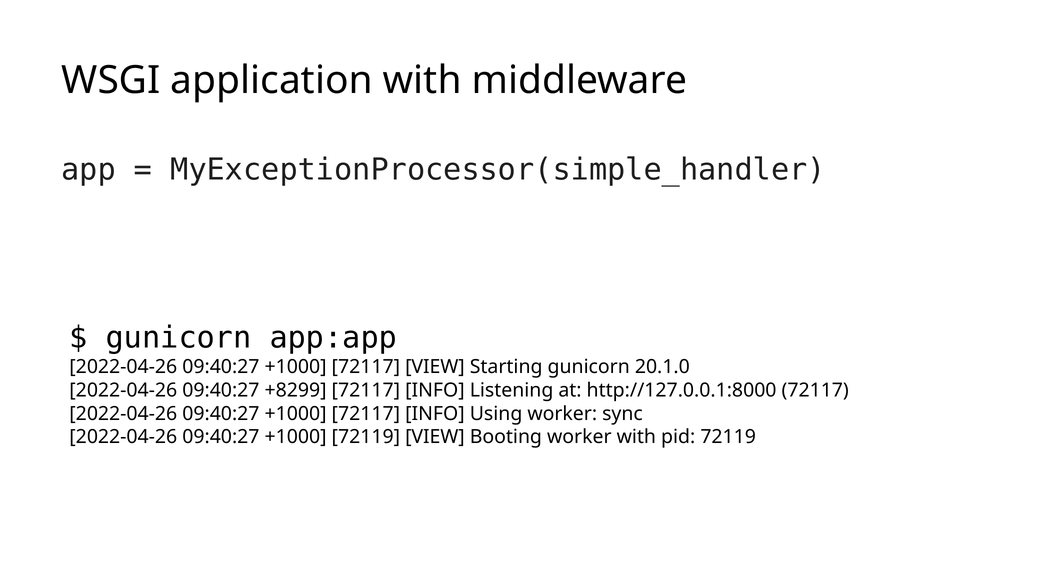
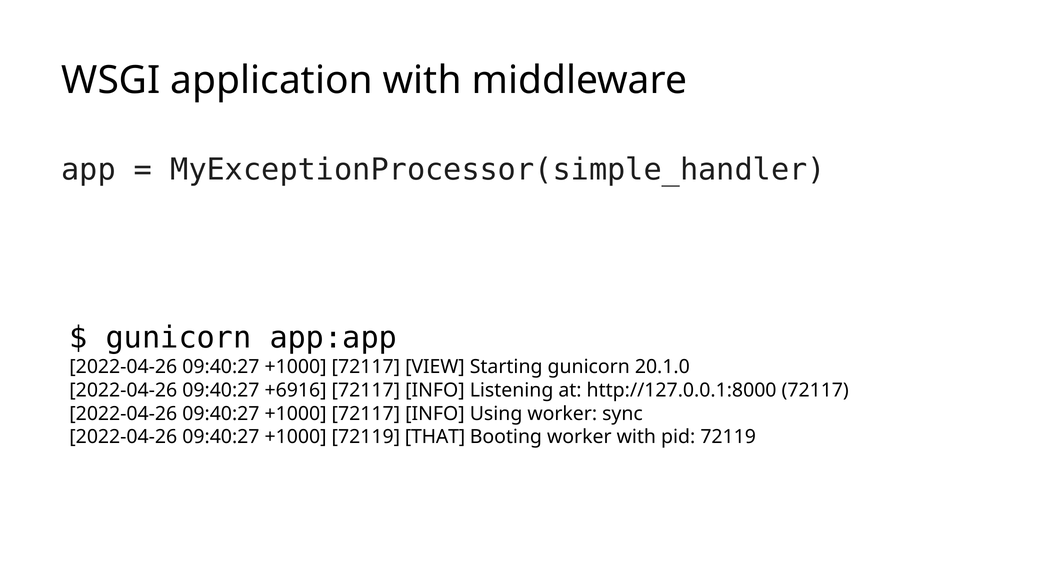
+8299: +8299 -> +6916
72119 VIEW: VIEW -> THAT
